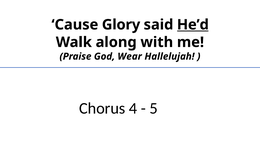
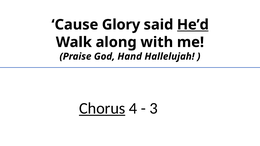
Wear: Wear -> Hand
Chorus underline: none -> present
5: 5 -> 3
